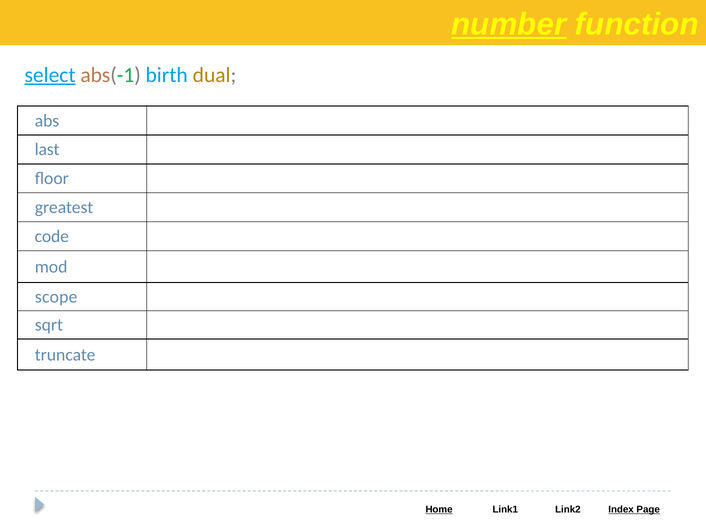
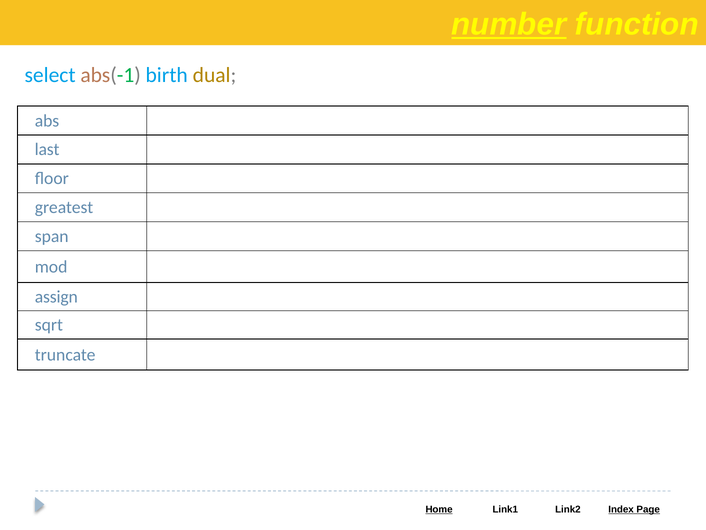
select underline: present -> none
code: code -> span
scope: scope -> assign
